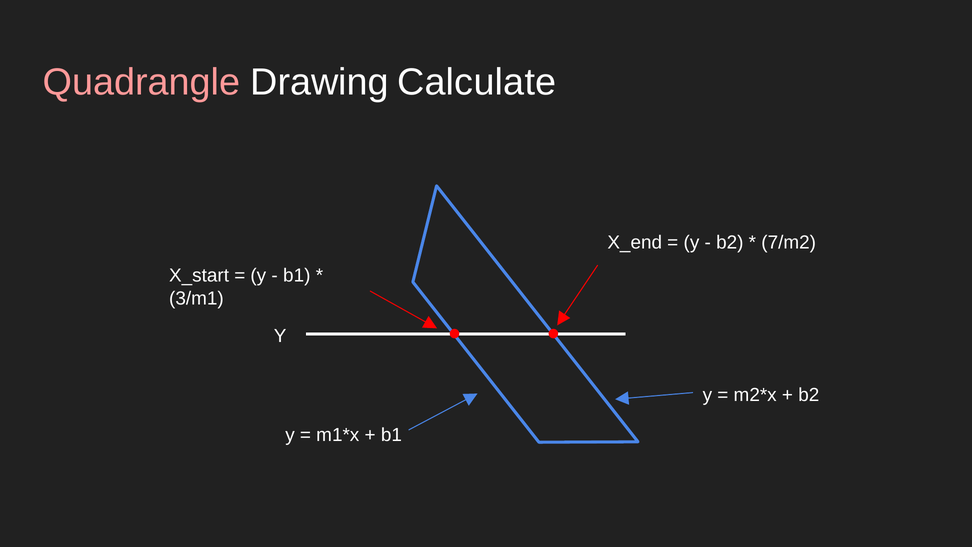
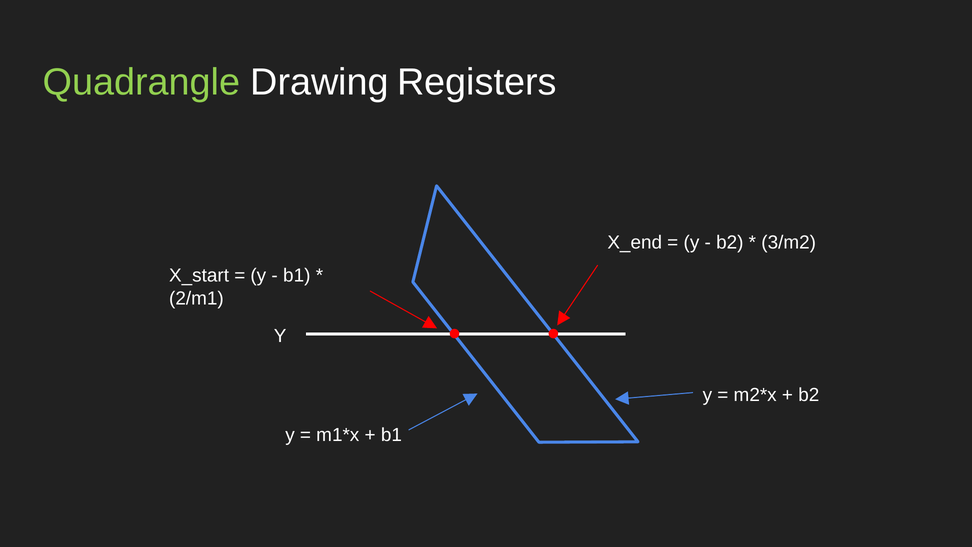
Quadrangle colour: pink -> light green
Calculate: Calculate -> Registers
7/m2: 7/m2 -> 3/m2
3/m1: 3/m1 -> 2/m1
